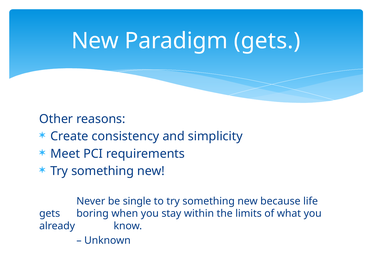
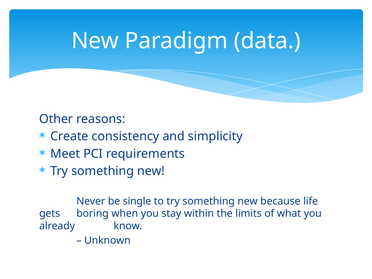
Paradigm gets: gets -> data
